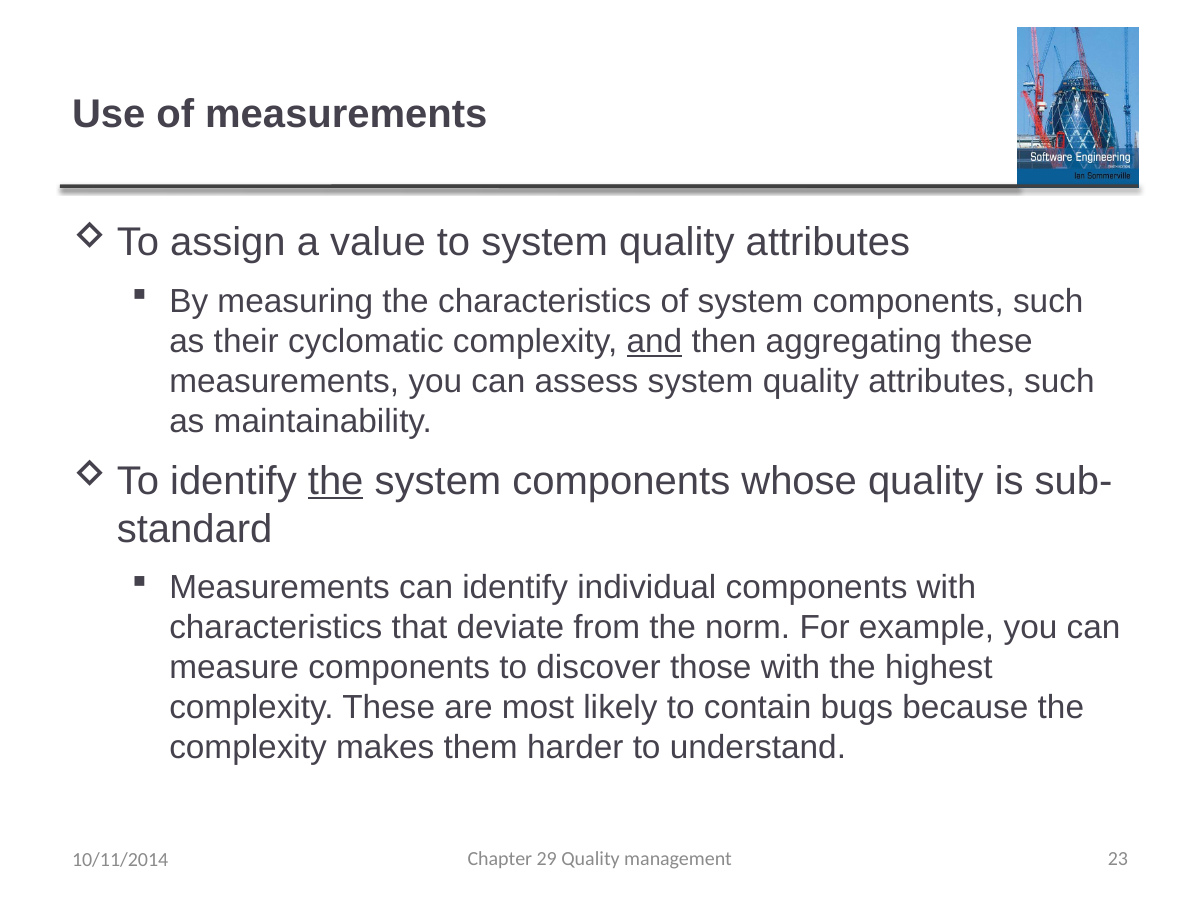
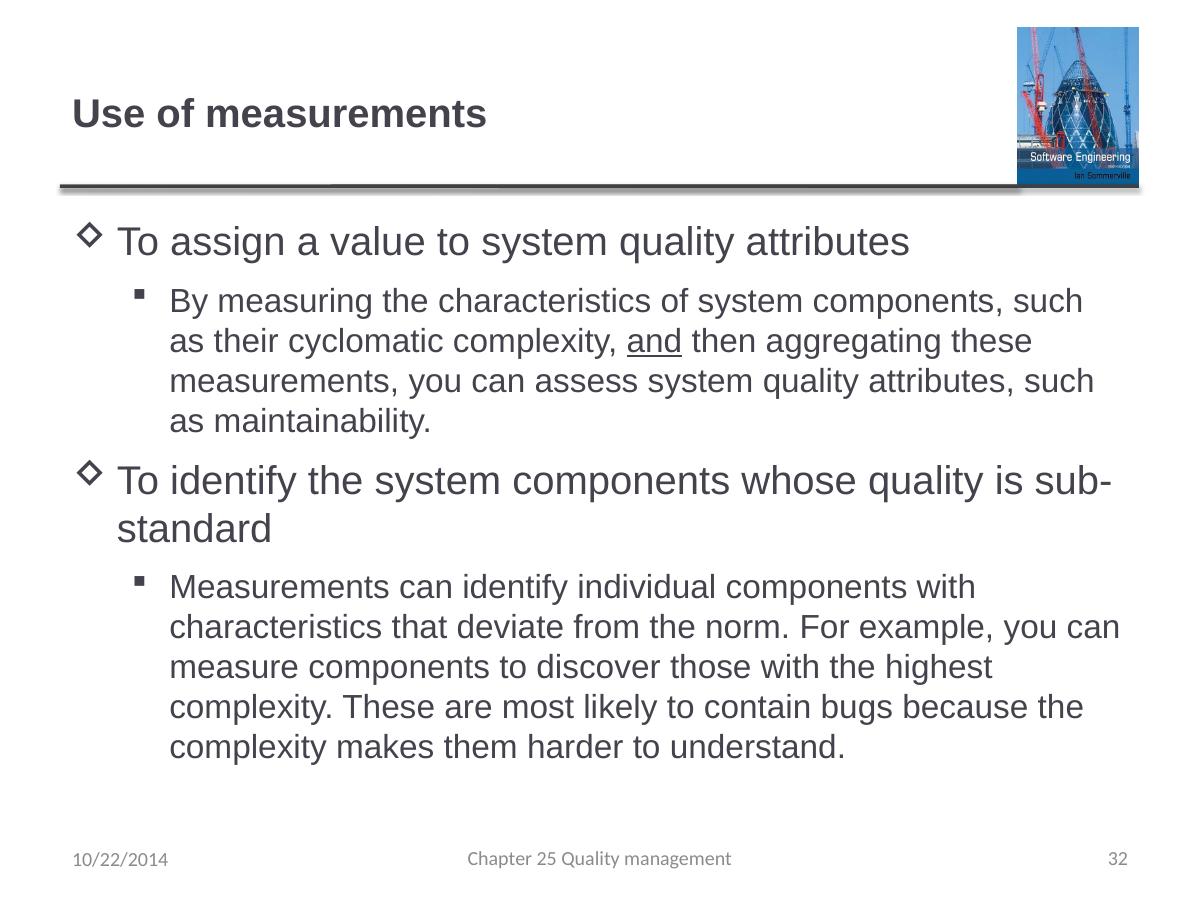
the at (336, 481) underline: present -> none
29: 29 -> 25
23: 23 -> 32
10/11/2014: 10/11/2014 -> 10/22/2014
